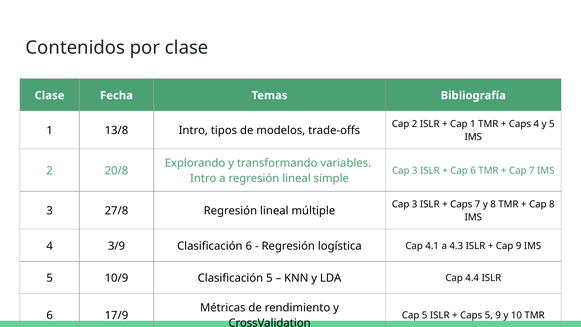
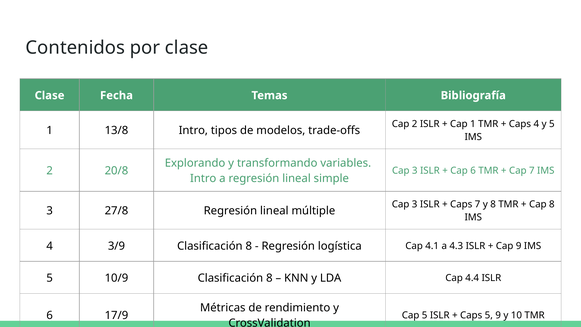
3/9 Clasificación 6: 6 -> 8
10/9 Clasificación 5: 5 -> 8
